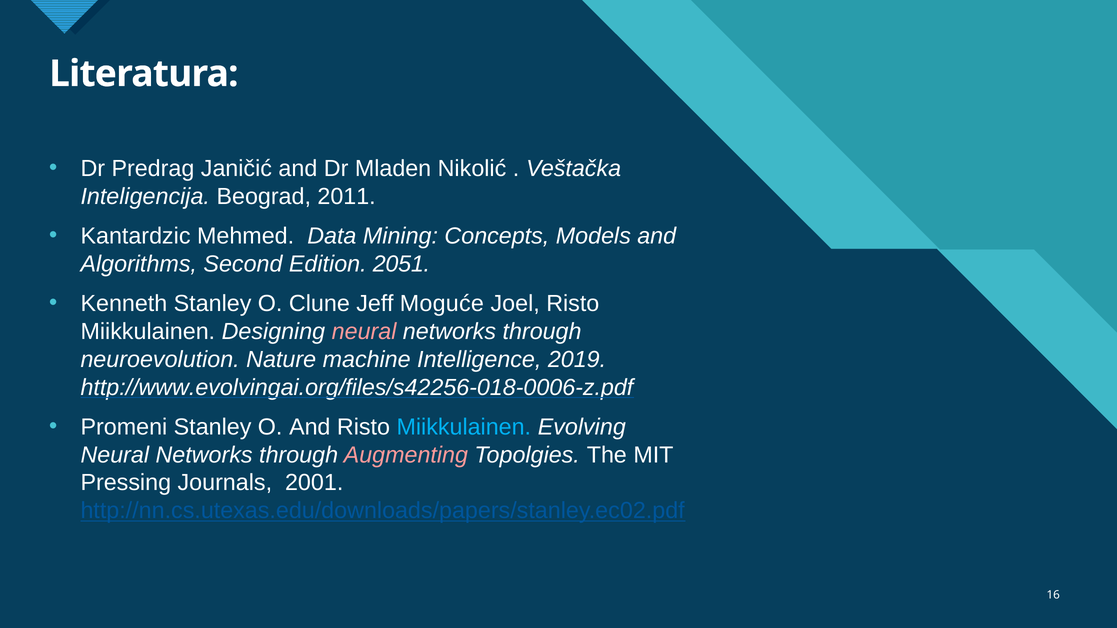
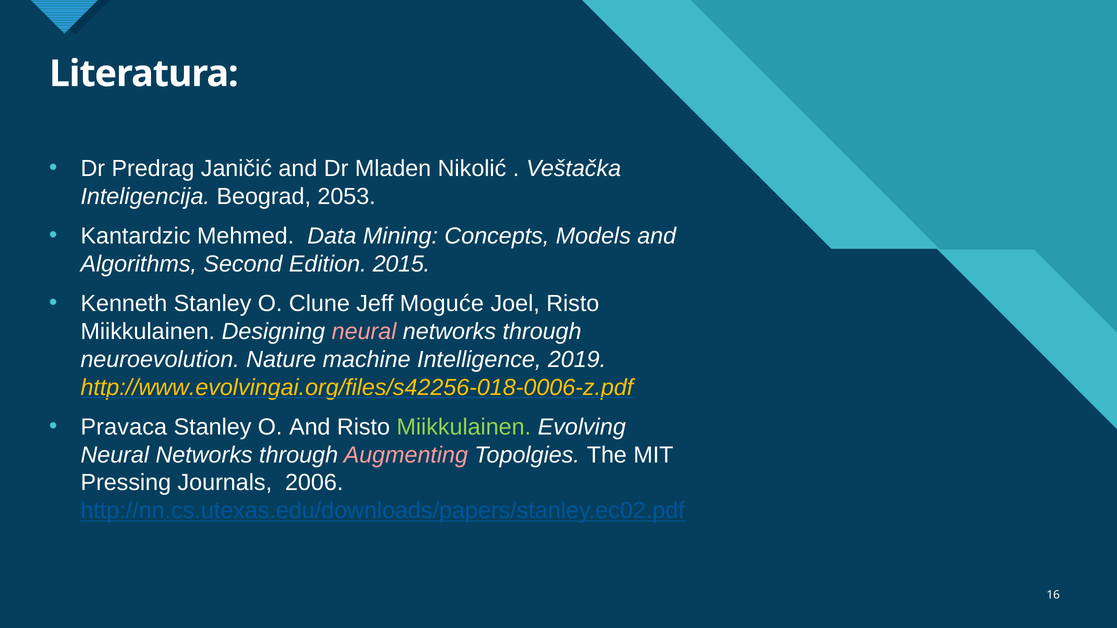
2011: 2011 -> 2053
2051: 2051 -> 2015
http://www.evolvingai.org/files/s42256-018-0006-z.pdf colour: white -> yellow
Promeni: Promeni -> Pravaca
Miikkulainen at (464, 427) colour: light blue -> light green
2001: 2001 -> 2006
